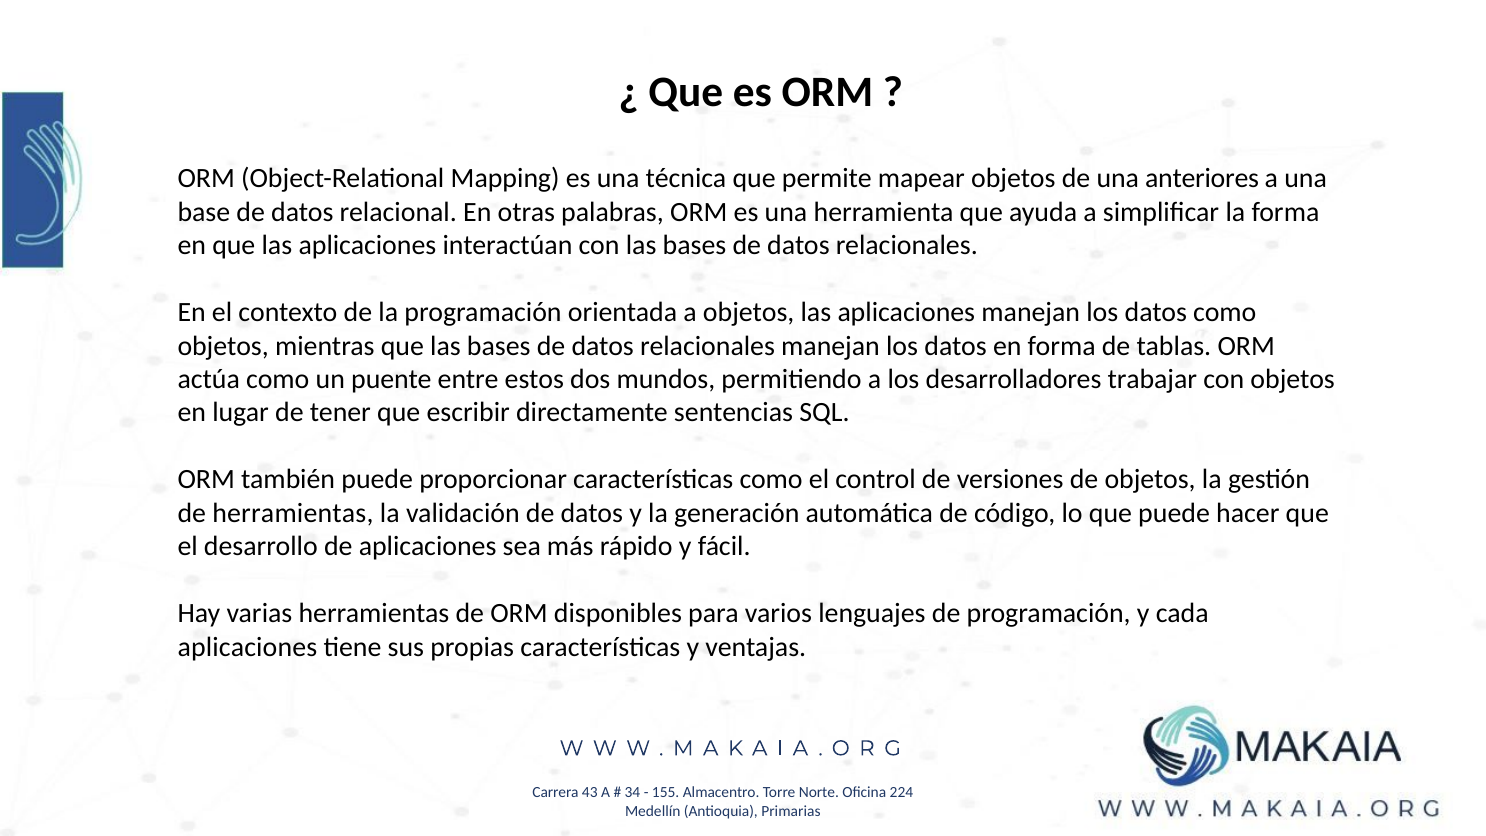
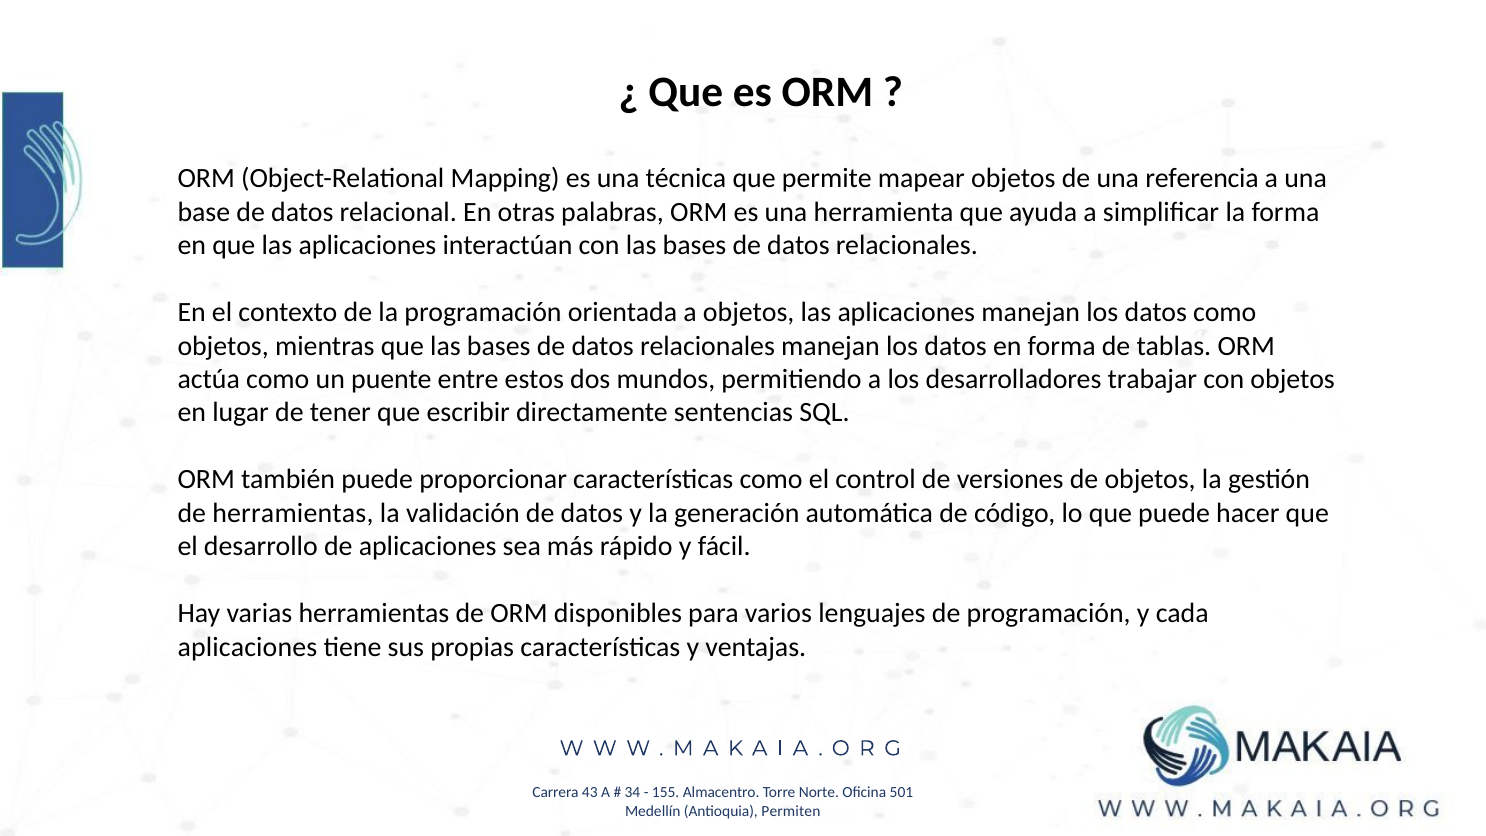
anteriores: anteriores -> referencia
224: 224 -> 501
Primarias: Primarias -> Permiten
